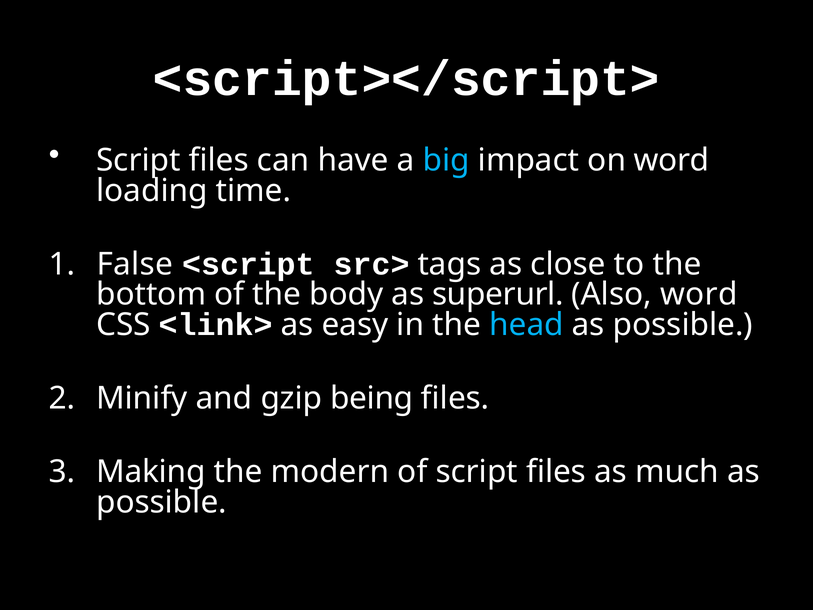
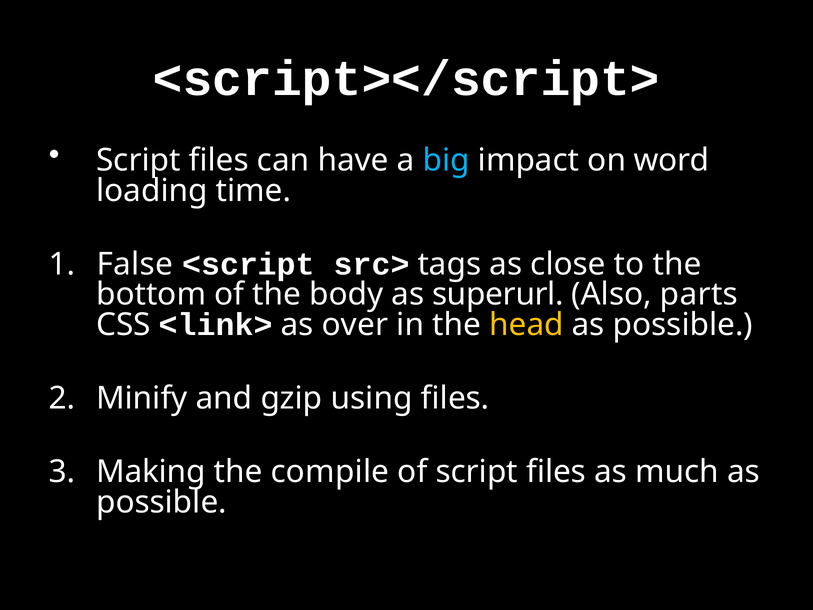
Also word: word -> parts
easy: easy -> over
head colour: light blue -> yellow
being: being -> using
modern: modern -> compile
